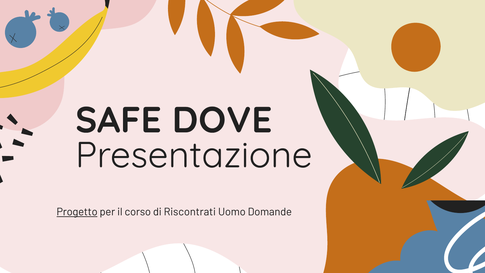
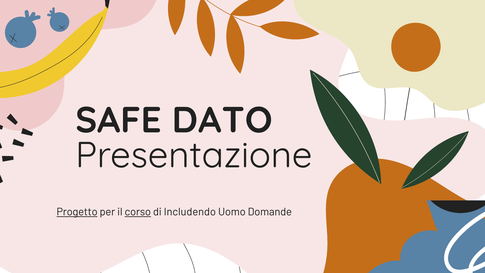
DOVE: DOVE -> DATO
corso underline: none -> present
Riscontrati: Riscontrati -> Includendo
